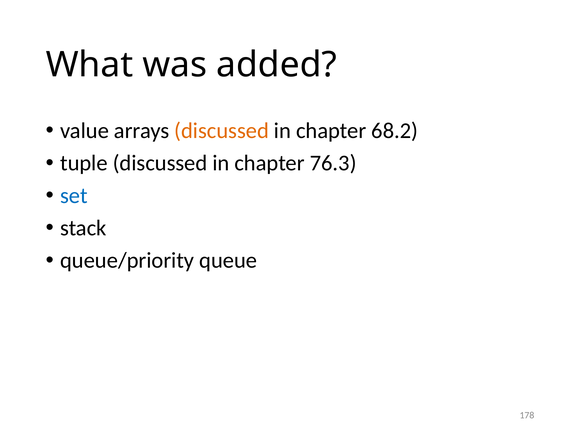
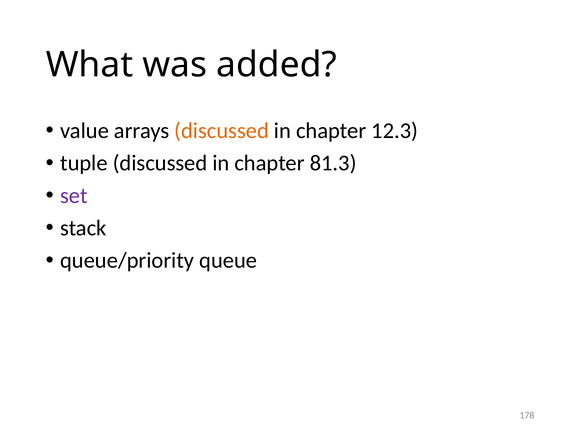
68.2: 68.2 -> 12.3
76.3: 76.3 -> 81.3
set colour: blue -> purple
